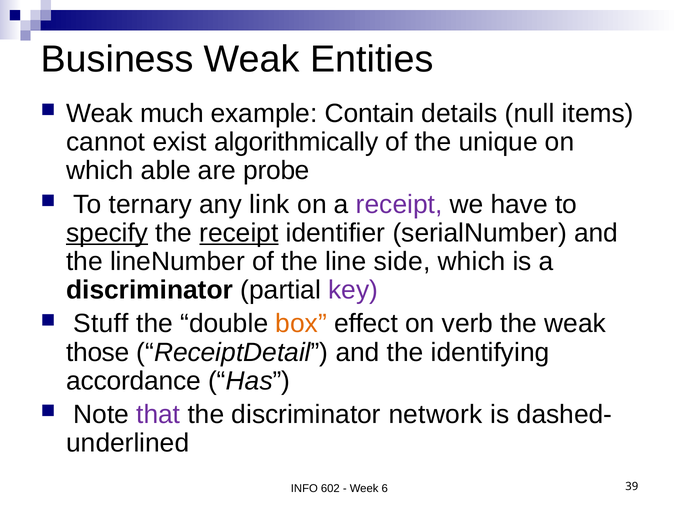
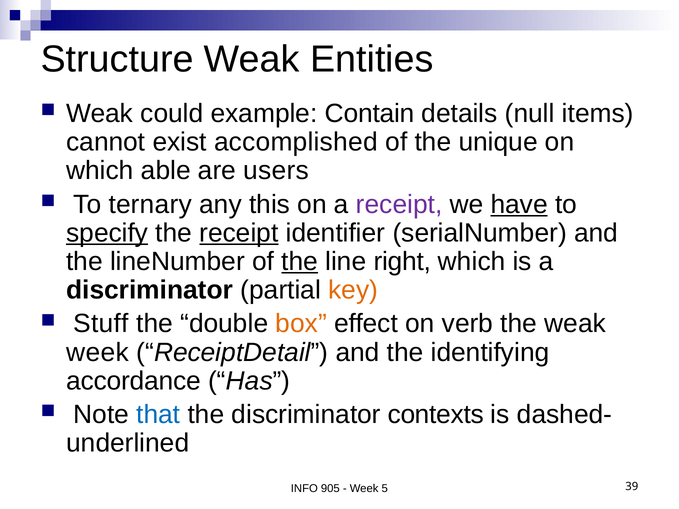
Business: Business -> Structure
much: much -> could
algorithmically: algorithmically -> accomplished
probe: probe -> users
link: link -> this
have underline: none -> present
the at (300, 262) underline: none -> present
side: side -> right
key colour: purple -> orange
those at (98, 352): those -> week
that colour: purple -> blue
network: network -> contexts
602: 602 -> 905
6: 6 -> 5
